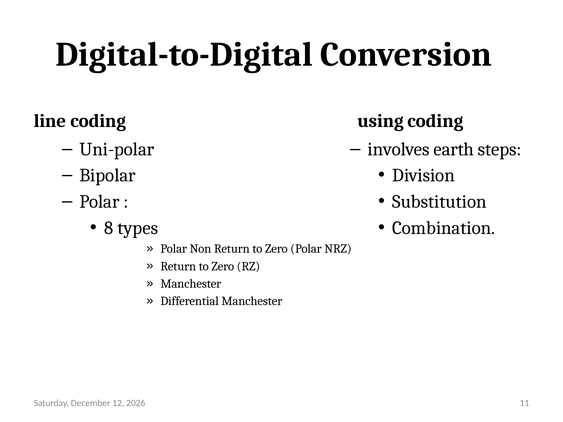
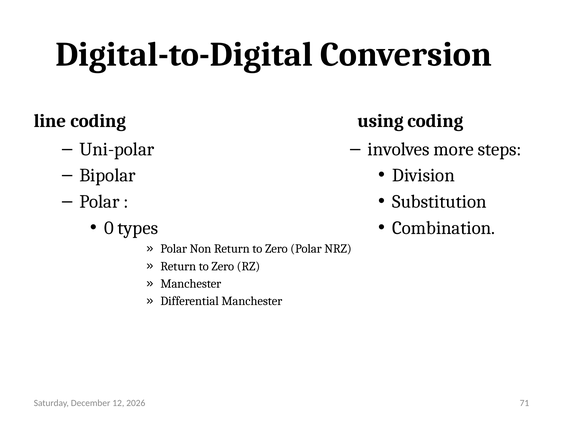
earth: earth -> more
8: 8 -> 0
11: 11 -> 71
